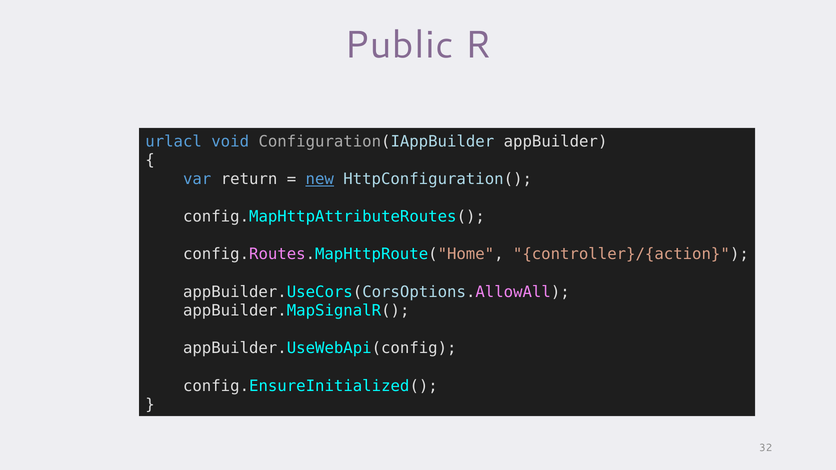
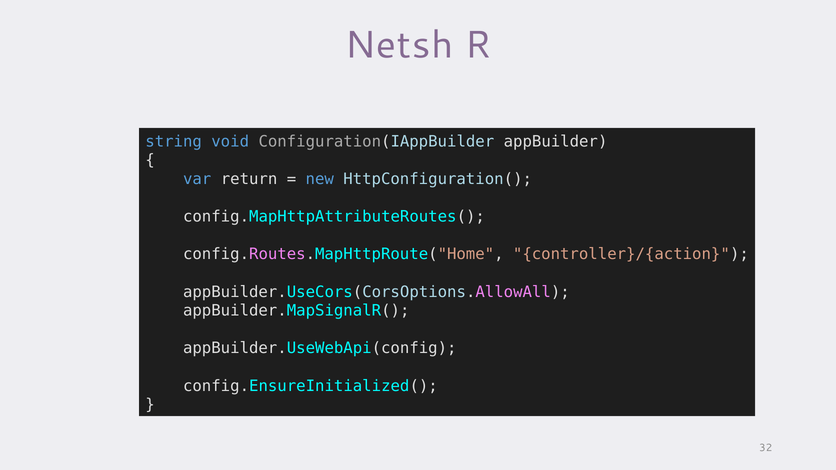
Public: Public -> Netsh
urlacl: urlacl -> string
new underline: present -> none
